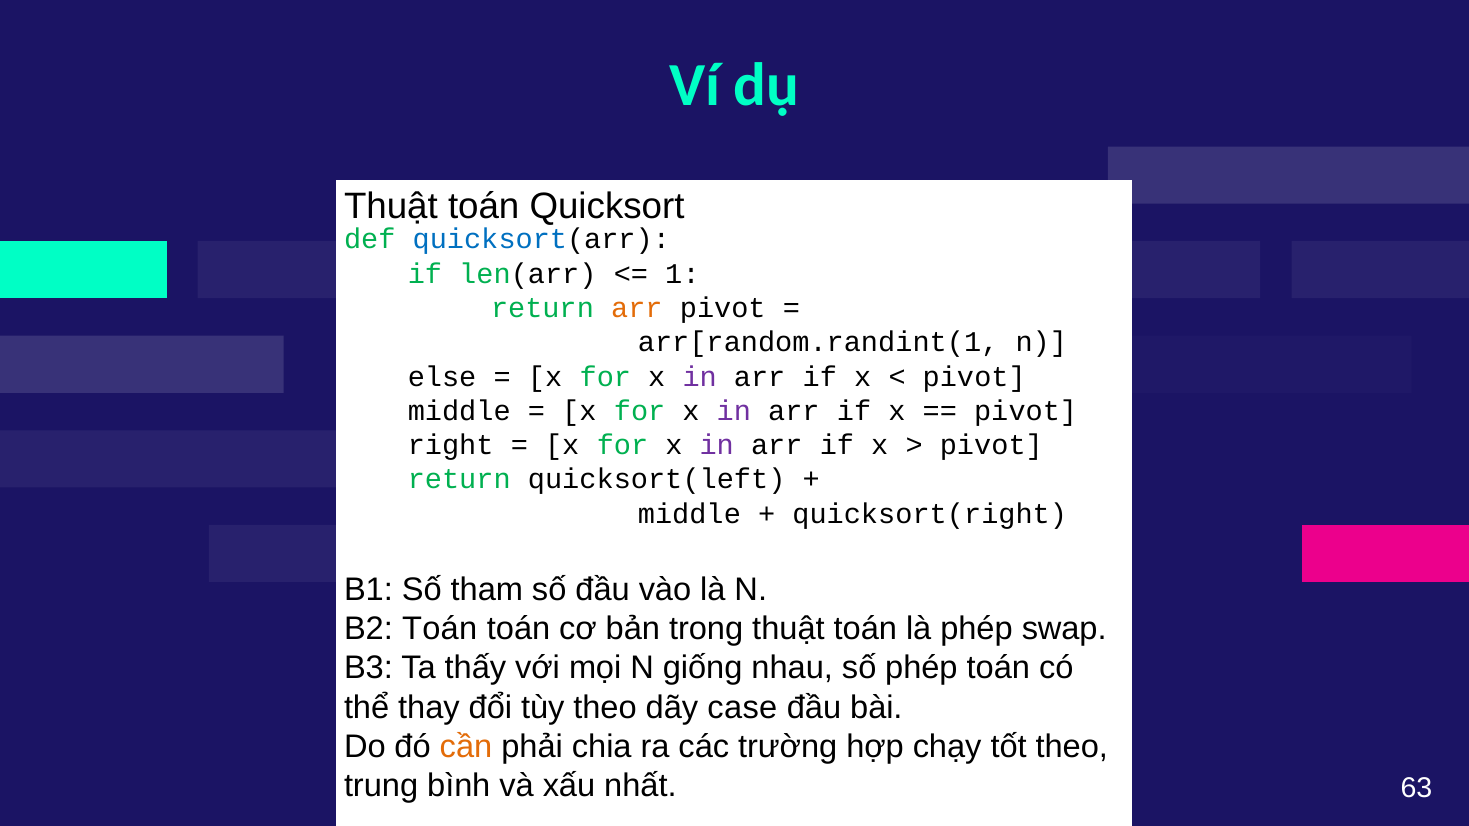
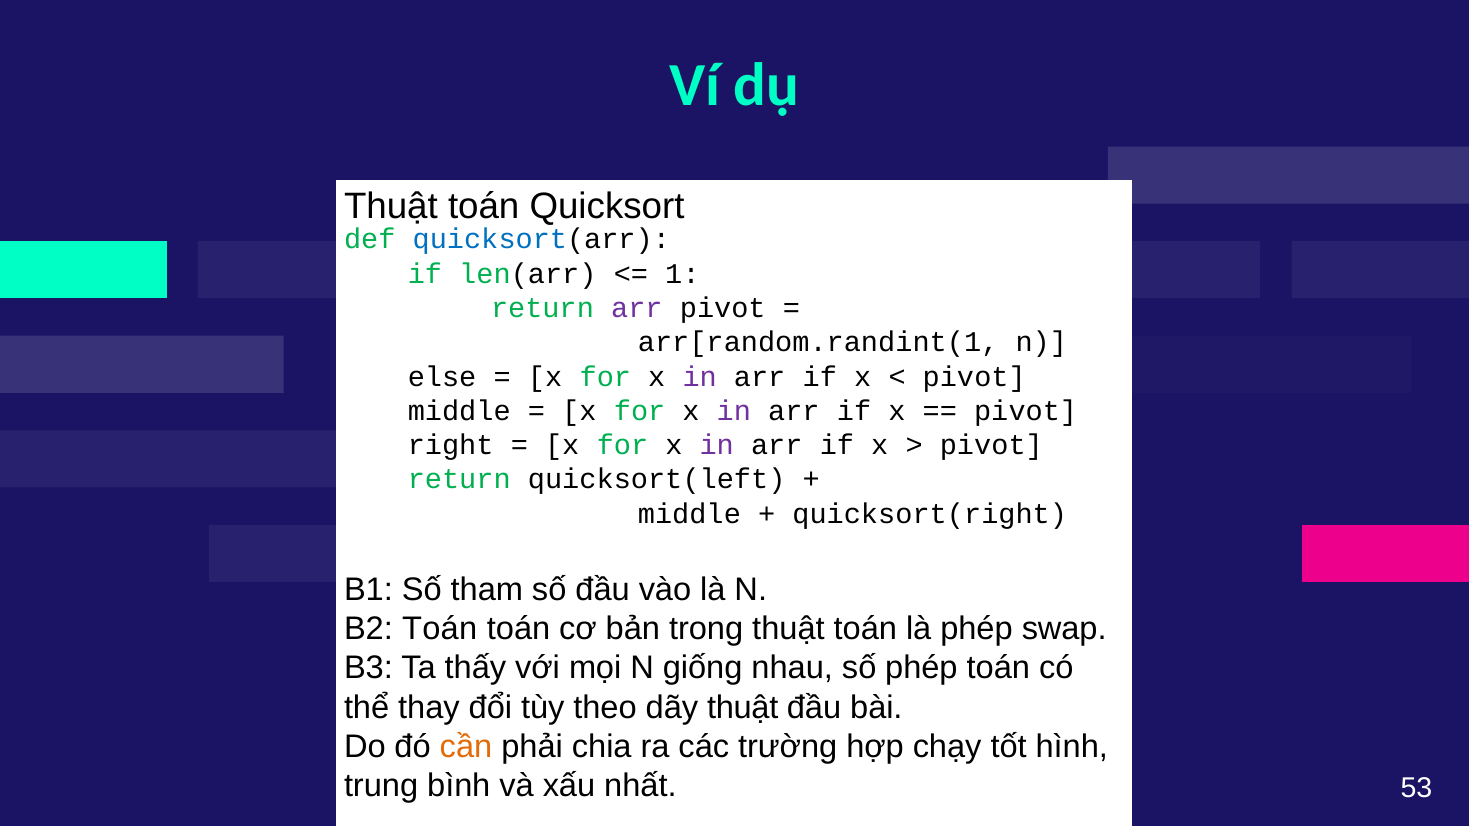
arr at (637, 308) colour: orange -> purple
dãy case: case -> thuật
tốt theo: theo -> hình
63: 63 -> 53
